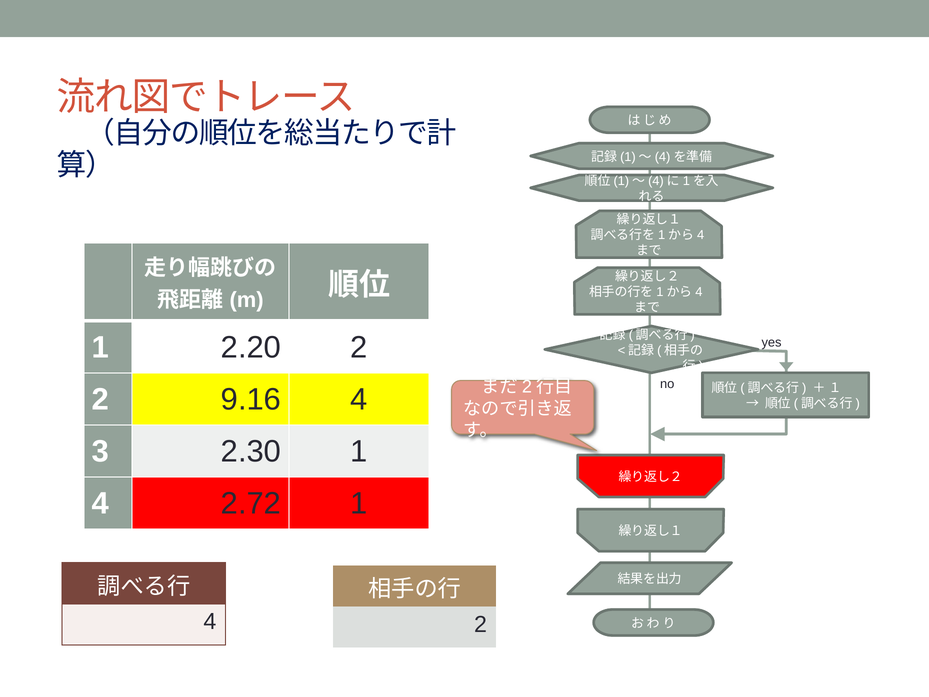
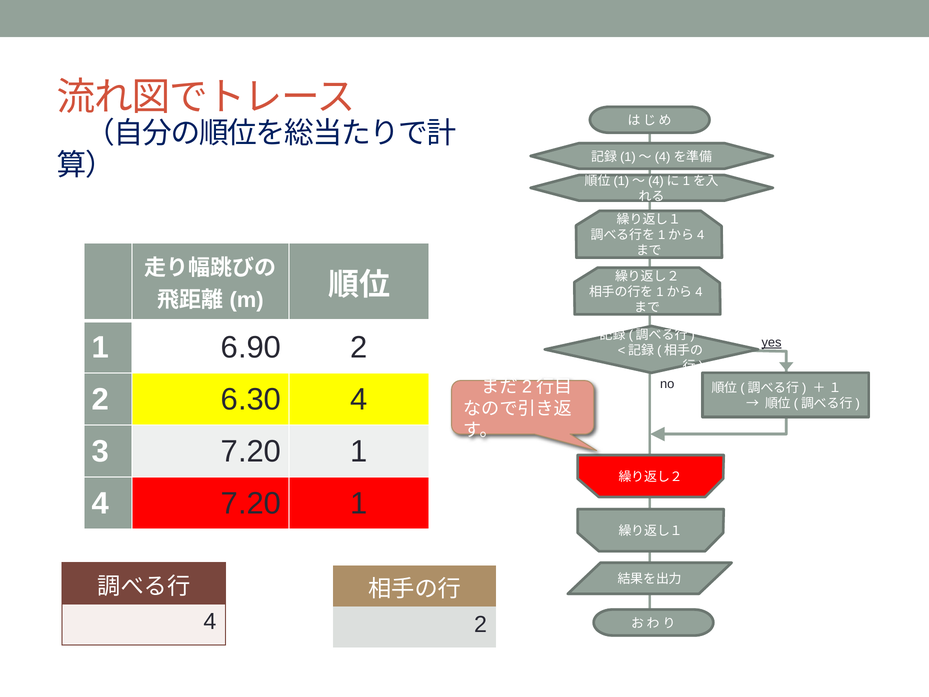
2.20: 2.20 -> 6.90
yes underline: none -> present
9.16: 9.16 -> 6.30
3 2.30: 2.30 -> 7.20
4 2.72: 2.72 -> 7.20
